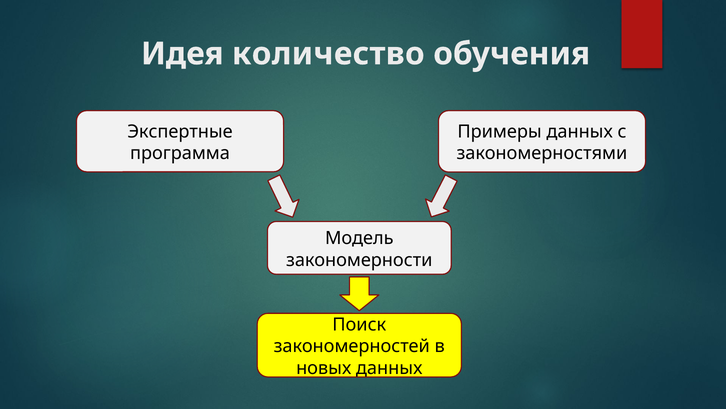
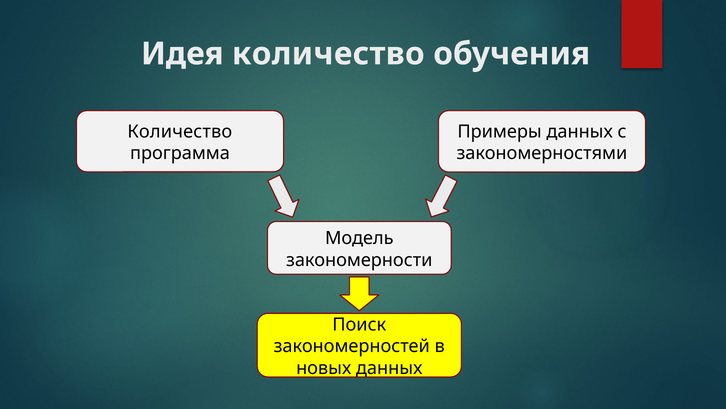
Экспертные at (180, 131): Экспертные -> Количество
